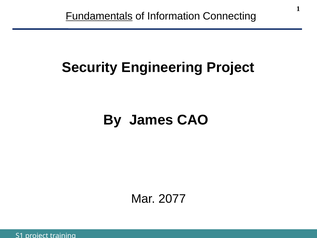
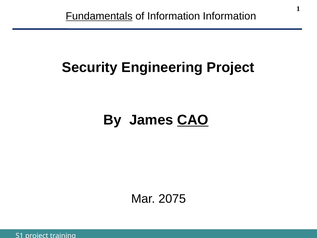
Information Connecting: Connecting -> Information
CAO underline: none -> present
2077: 2077 -> 2075
